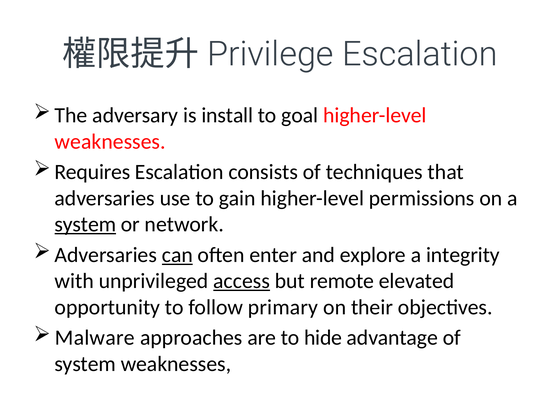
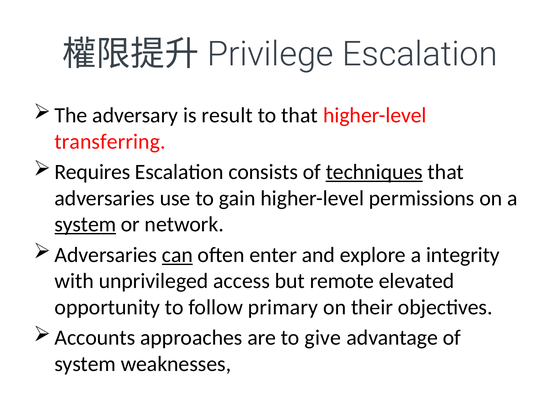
install: install -> result
to goal: goal -> that
weaknesses at (110, 142): weaknesses -> transferring
techniques underline: none -> present
access underline: present -> none
Malware: Malware -> Accounts
hide: hide -> give
